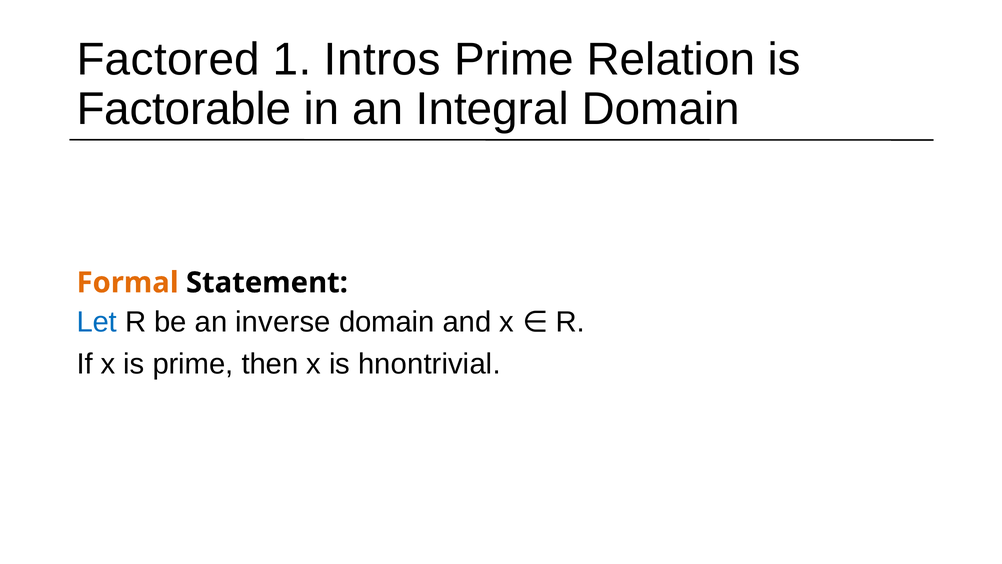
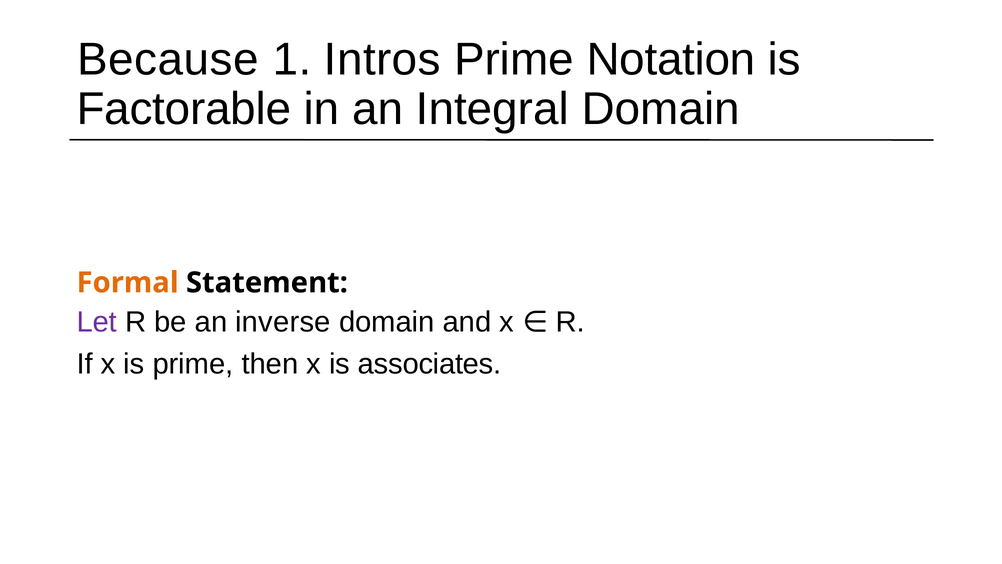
Factored: Factored -> Because
Relation: Relation -> Notation
Let colour: blue -> purple
hnontrivial: hnontrivial -> associates
